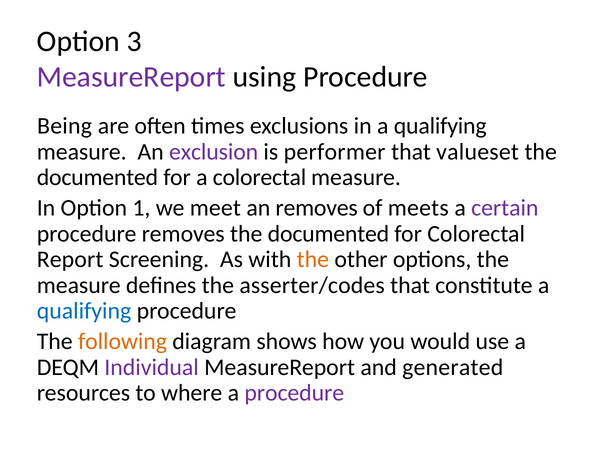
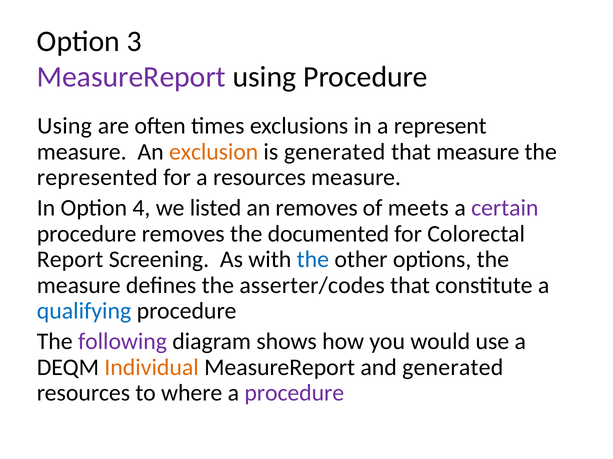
Being at (65, 126): Being -> Using
in a qualifying: qualifying -> represent
exclusion colour: purple -> orange
is performer: performer -> generated
that valueset: valueset -> measure
documented at (97, 178): documented -> represented
a colorectal: colorectal -> resources
1: 1 -> 4
meet: meet -> listed
the at (313, 260) colour: orange -> blue
following colour: orange -> purple
Individual colour: purple -> orange
